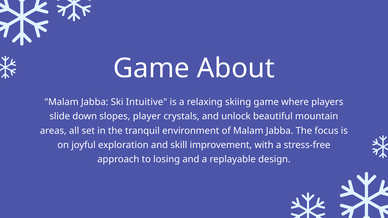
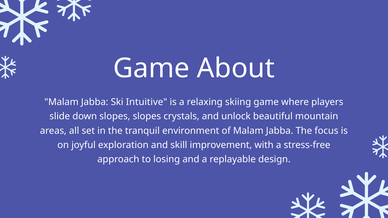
slopes player: player -> slopes
